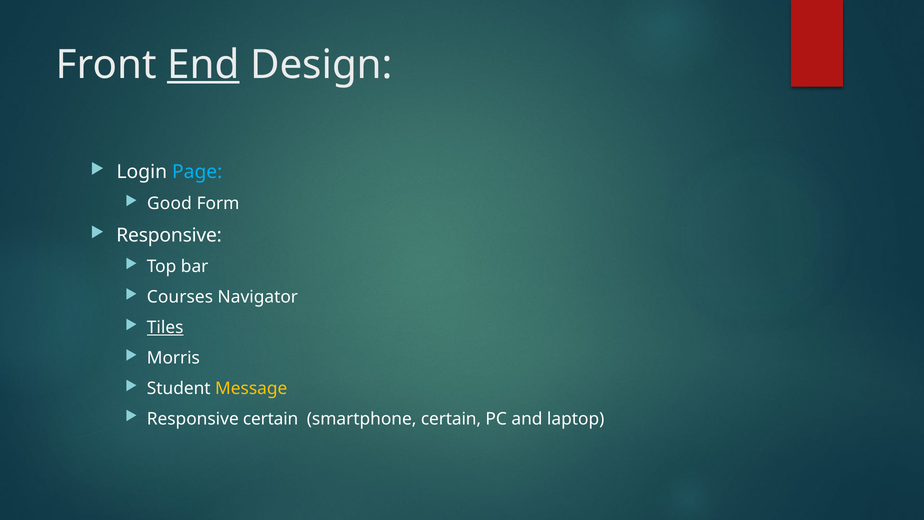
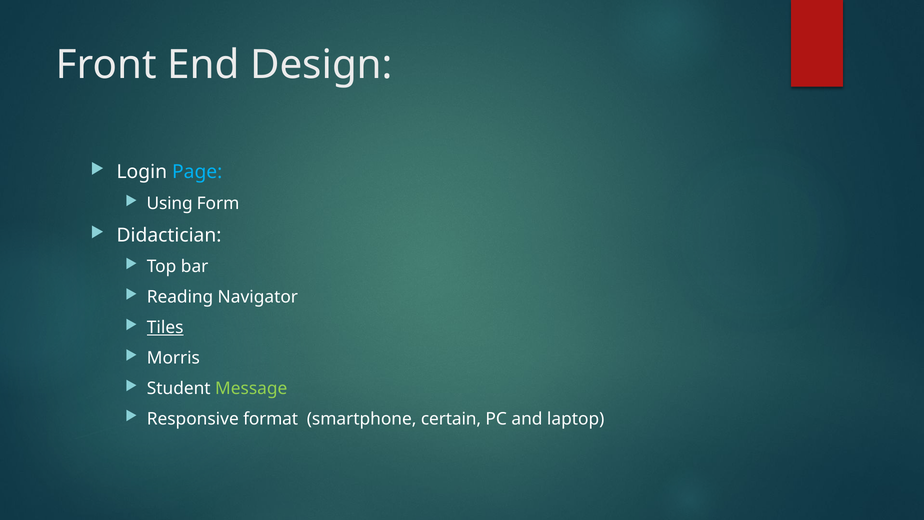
End underline: present -> none
Good: Good -> Using
Responsive at (169, 235): Responsive -> Didactician
Courses: Courses -> Reading
Message colour: yellow -> light green
Responsive certain: certain -> format
